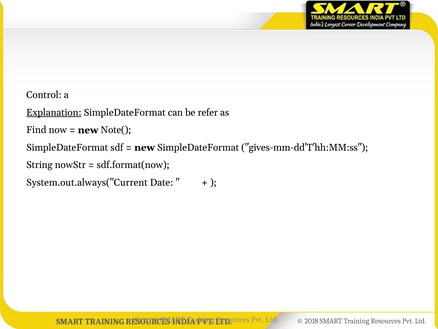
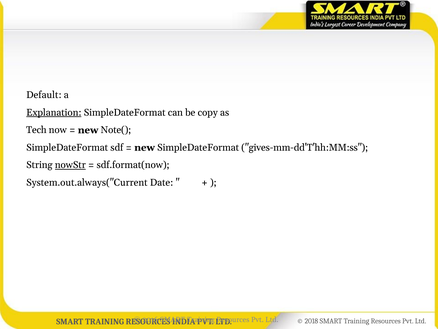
Control: Control -> Default
refer: refer -> copy
Find: Find -> Tech
nowStr underline: none -> present
